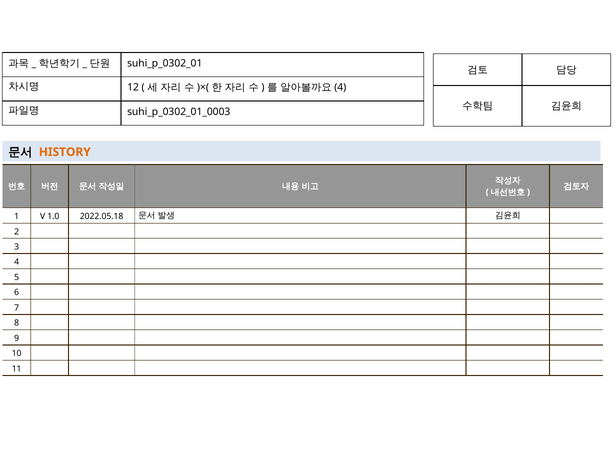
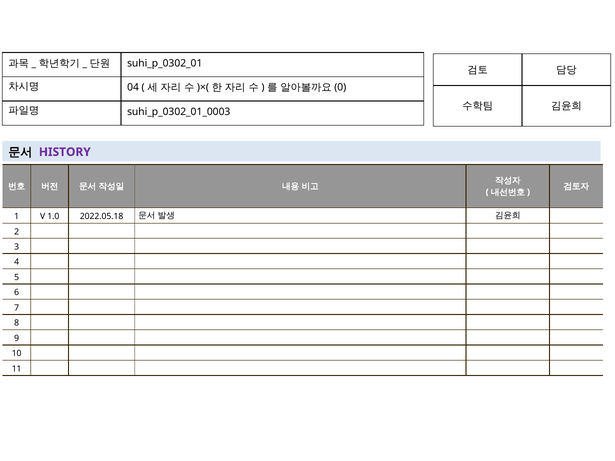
12: 12 -> 04
4 at (340, 88): 4 -> 0
HISTORY colour: orange -> purple
